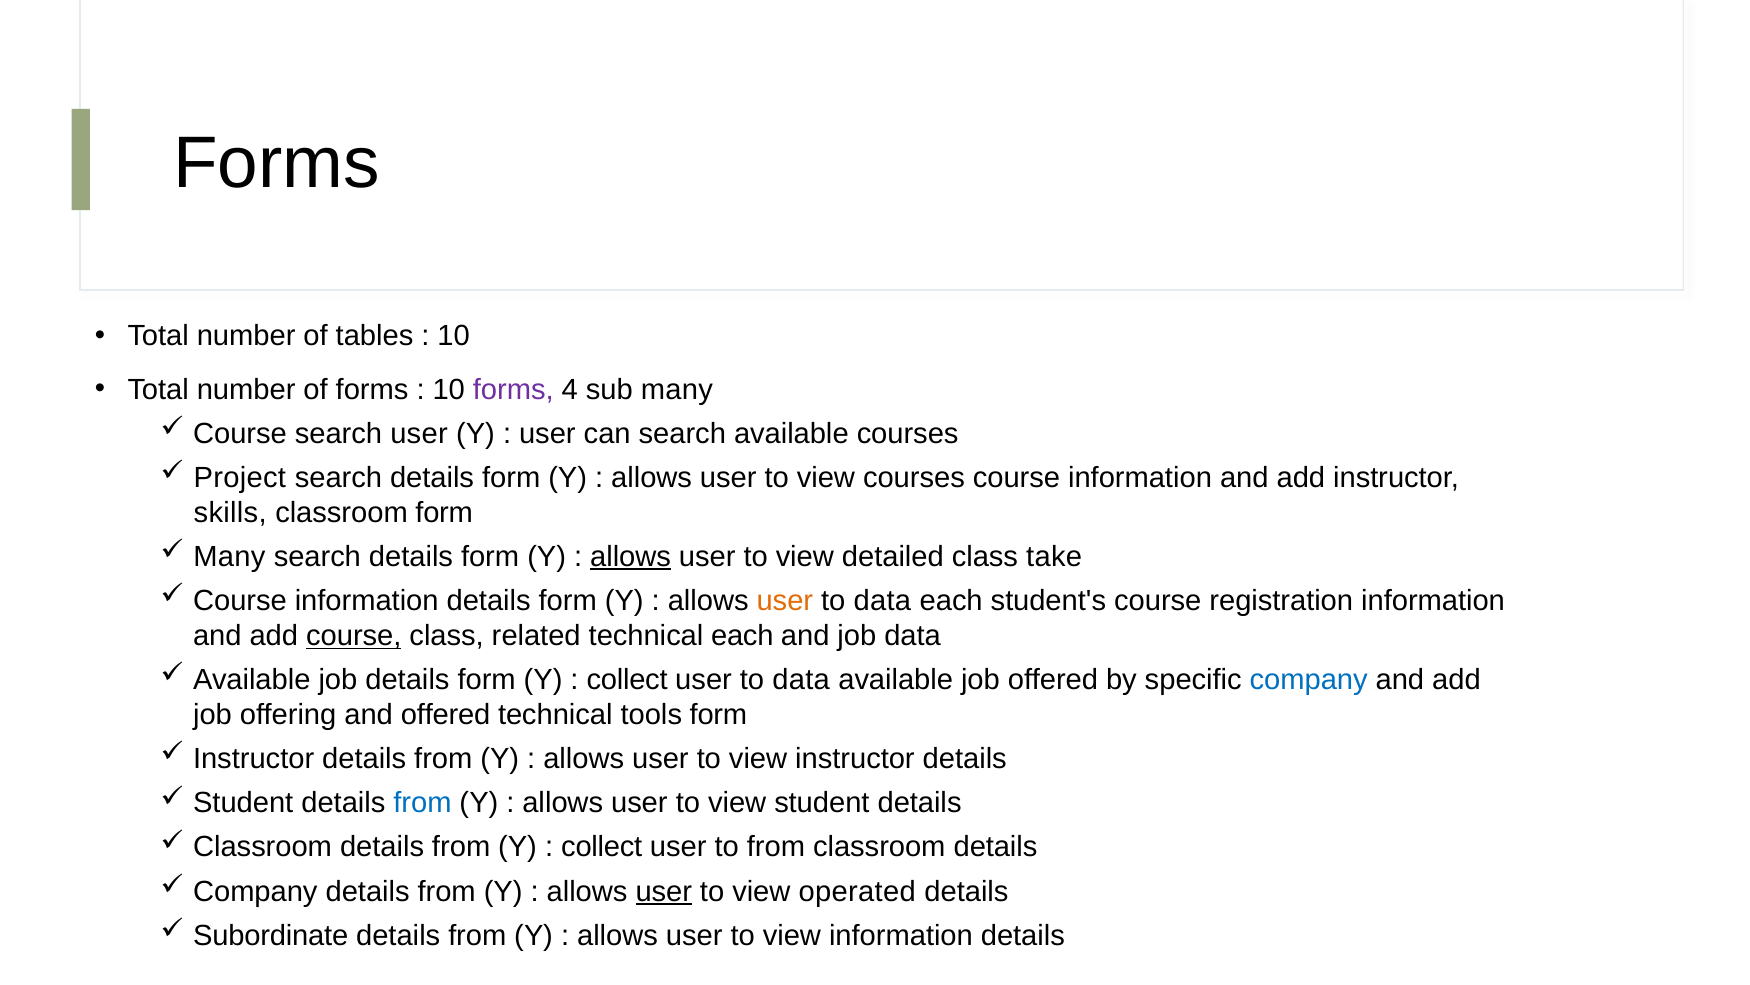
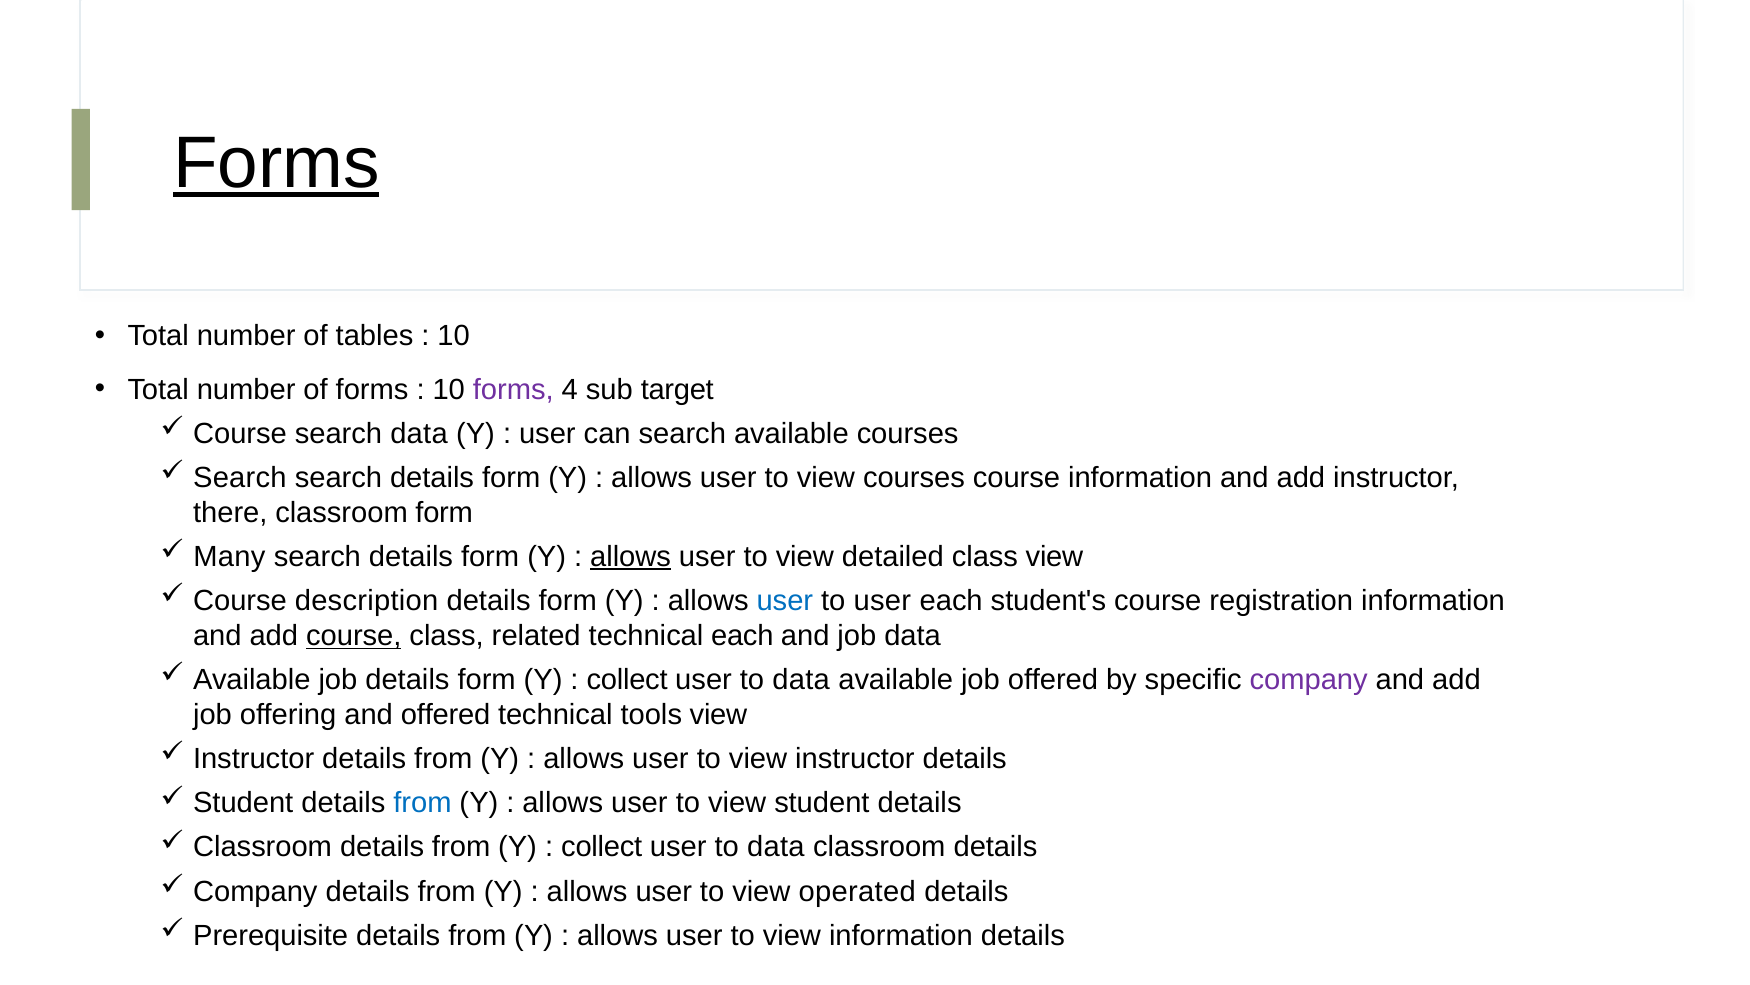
Forms at (276, 163) underline: none -> present
sub many: many -> target
search user: user -> data
Project at (240, 477): Project -> Search
skills: skills -> there
class take: take -> view
information at (367, 601): information -> description
user at (785, 601) colour: orange -> blue
data at (882, 601): data -> user
company at (1309, 680) colour: blue -> purple
tools form: form -> view
from at (776, 847): from -> data
user at (664, 891) underline: present -> none
Subordinate: Subordinate -> Prerequisite
